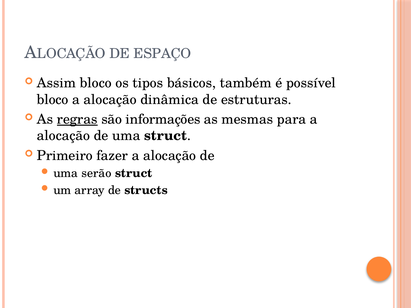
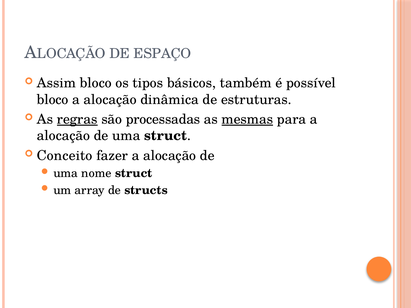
informações: informações -> processadas
mesmas underline: none -> present
Primeiro: Primeiro -> Conceito
serão: serão -> nome
